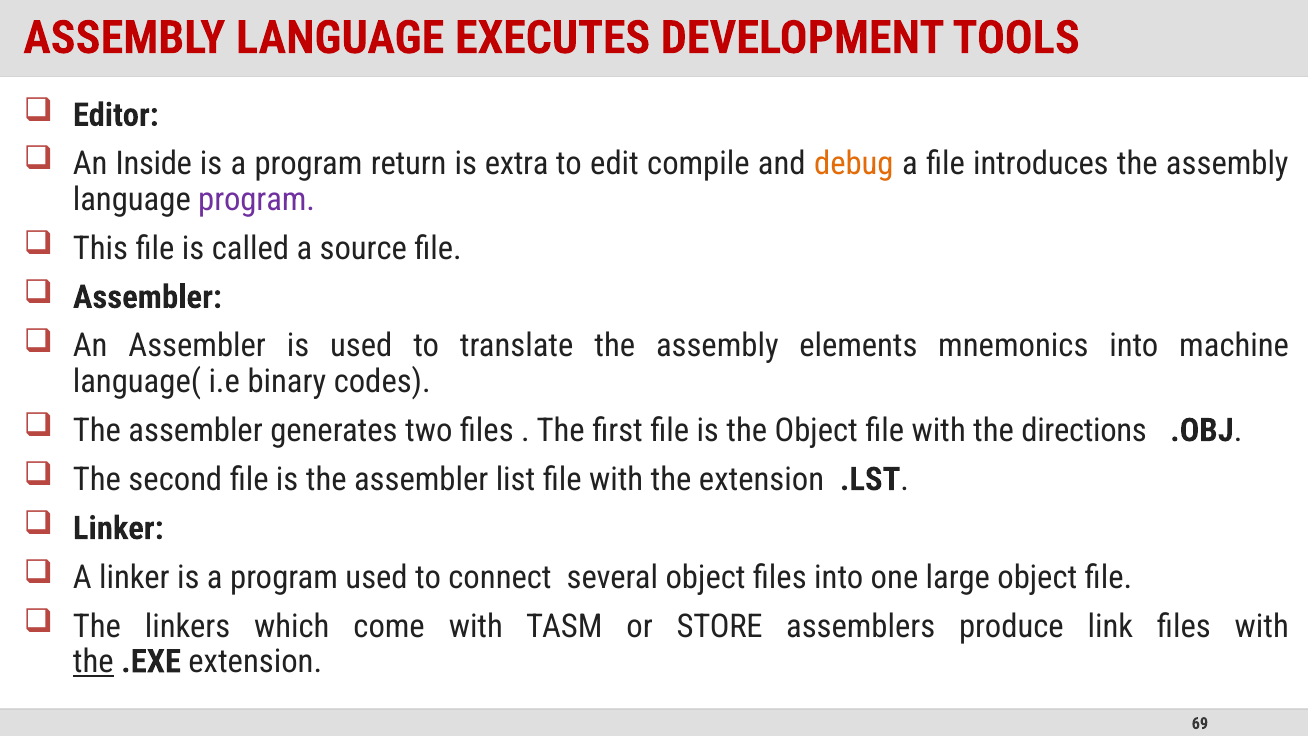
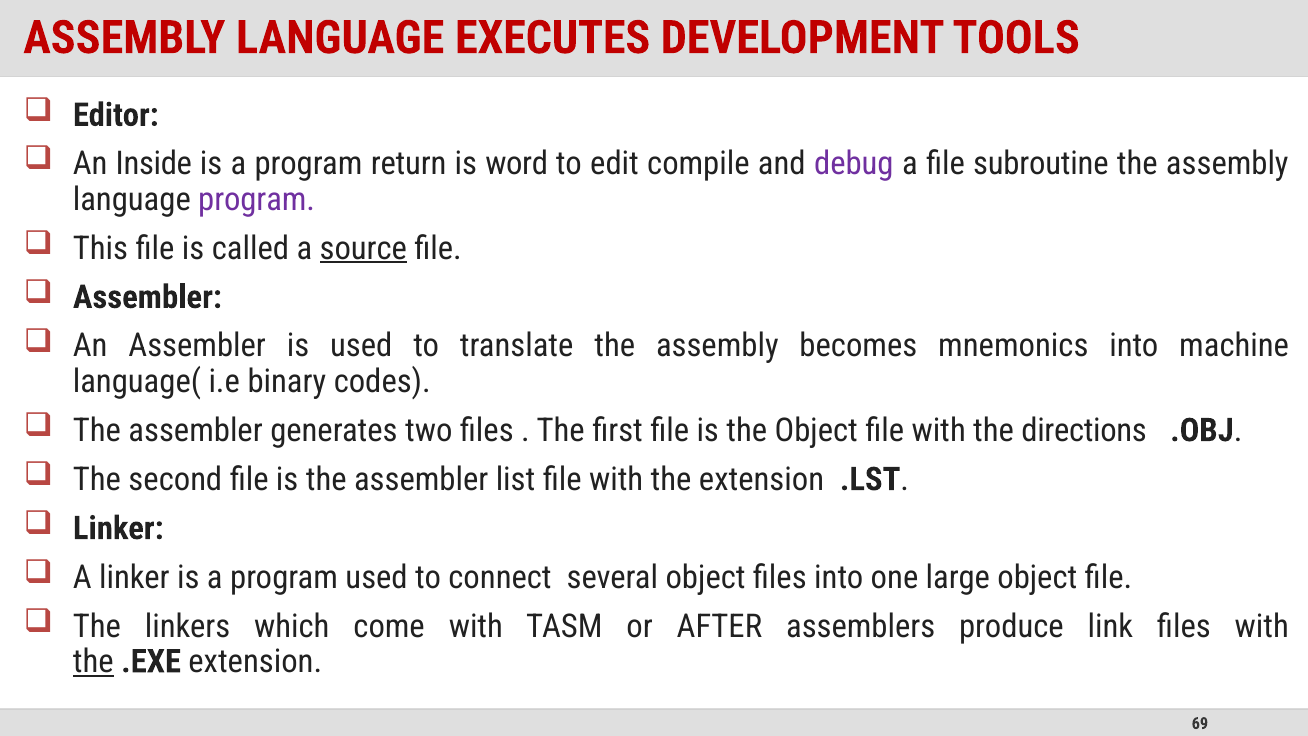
extra: extra -> word
debug colour: orange -> purple
introduces: introduces -> subroutine
source underline: none -> present
elements: elements -> becomes
STORE: STORE -> AFTER
